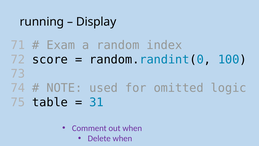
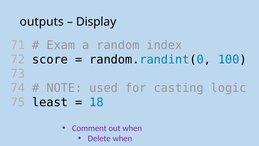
running: running -> outputs
omitted: omitted -> casting
table: table -> least
31: 31 -> 18
